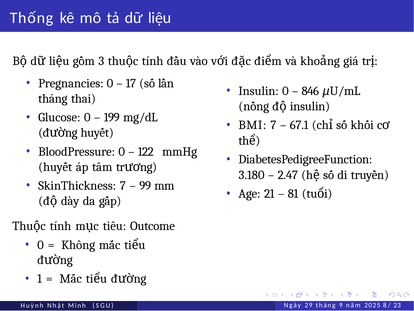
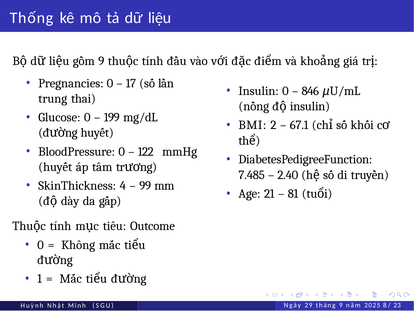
3 at (101, 61): 3 -> 9
tháng at (53, 99): tháng -> trung
BMI 7: 7 -> 2
3.180: 3.180 -> 7.485
2.47: 2.47 -> 2.40
SkinThickness 7: 7 -> 4
